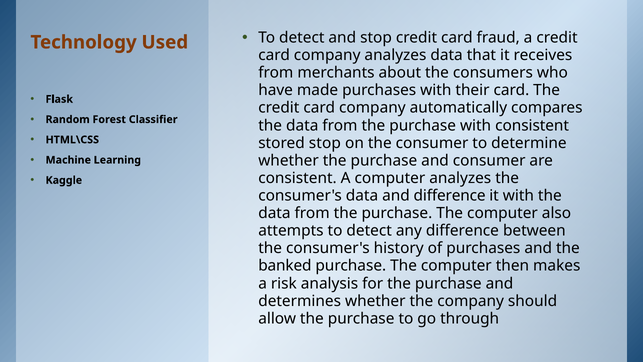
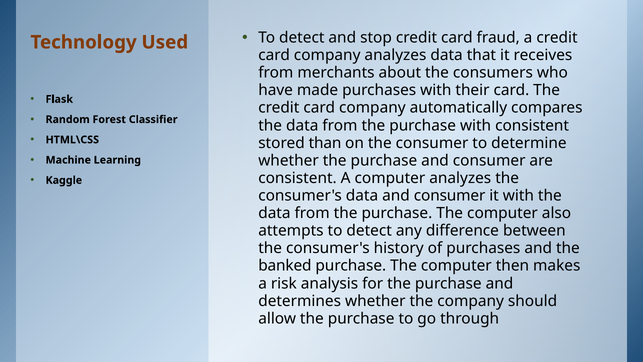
stored stop: stop -> than
data and difference: difference -> consumer
